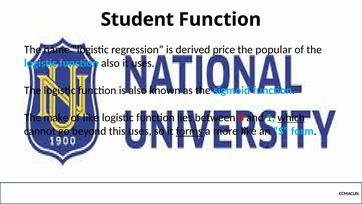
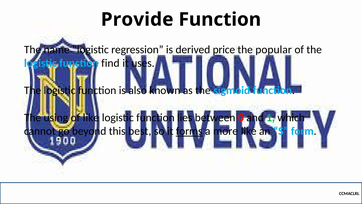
Student: Student -> Provide
function also: also -> find
make: make -> using
which underline: present -> none
this uses: uses -> best
